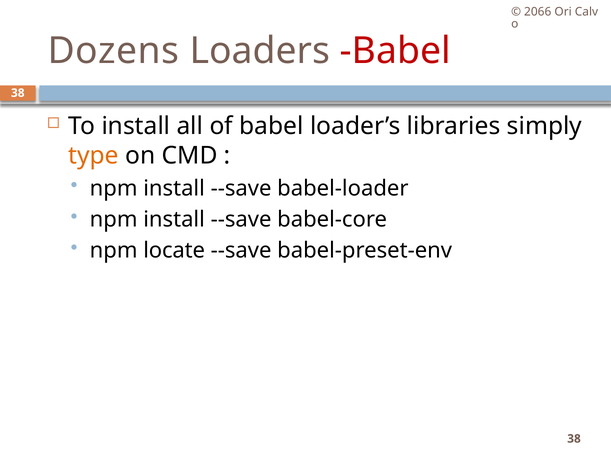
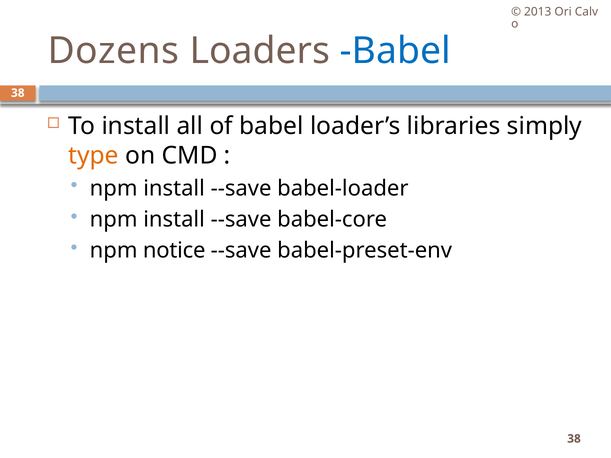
2066: 2066 -> 2013
Babel at (395, 51) colour: red -> blue
locate: locate -> notice
